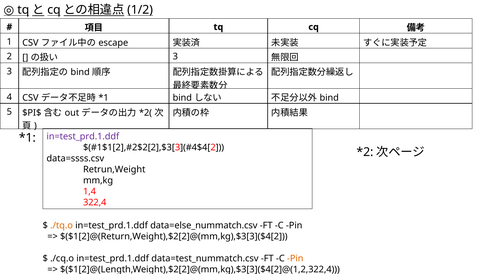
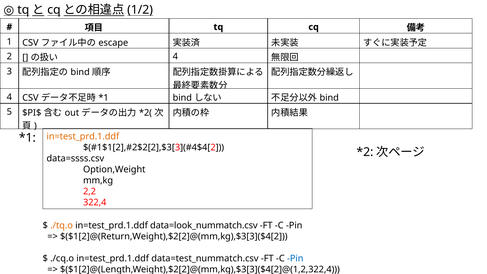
3 at (175, 57): 3 -> 4
in=test_prd.1.ddf at (83, 137) colour: purple -> orange
Retrun,Weight: Retrun,Weight -> Option,Weight
1,4: 1,4 -> 2,2
data=else_nummatch.csv: data=else_nummatch.csv -> data=look_nummatch.csv
Pin at (295, 258) colour: orange -> blue
